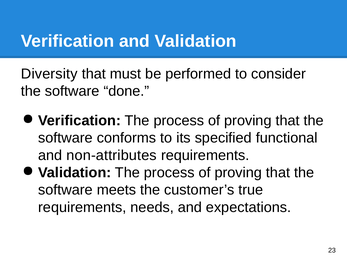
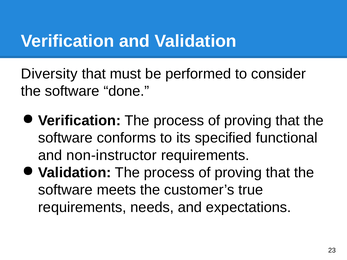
non-attributes: non-attributes -> non-instructor
